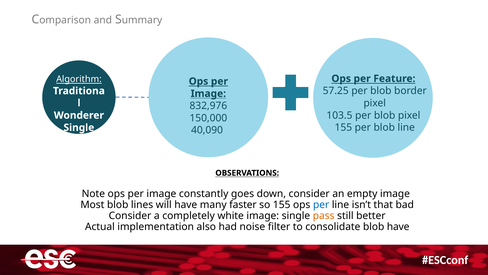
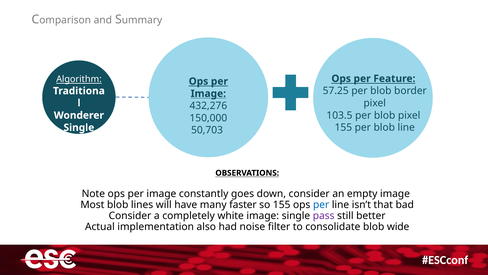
832,976: 832,976 -> 432,276
40,090: 40,090 -> 50,703
pass at (324, 215) colour: orange -> purple
blob have: have -> wide
